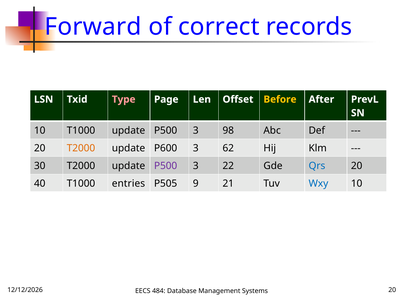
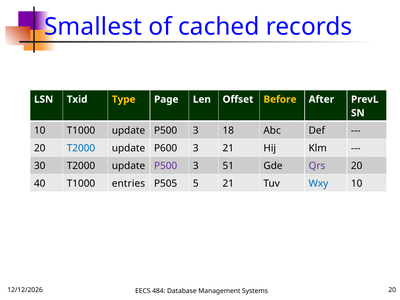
Forward: Forward -> Smallest
correct: correct -> cached
Type colour: pink -> yellow
98: 98 -> 18
T2000 at (81, 148) colour: orange -> blue
3 62: 62 -> 21
22: 22 -> 51
Qrs colour: blue -> purple
9: 9 -> 5
